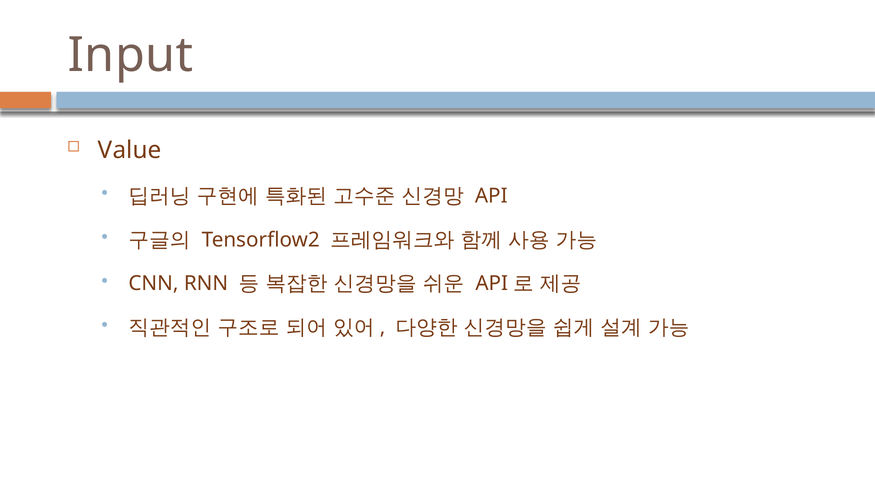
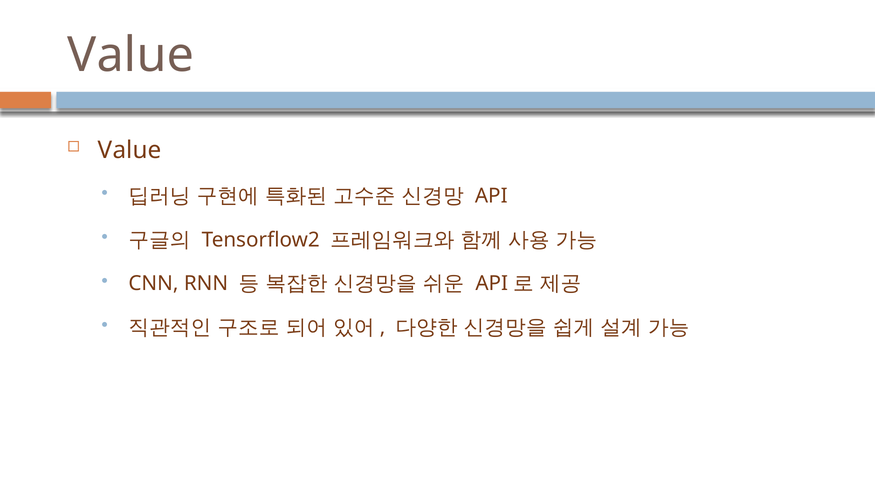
Input at (130, 55): Input -> Value
